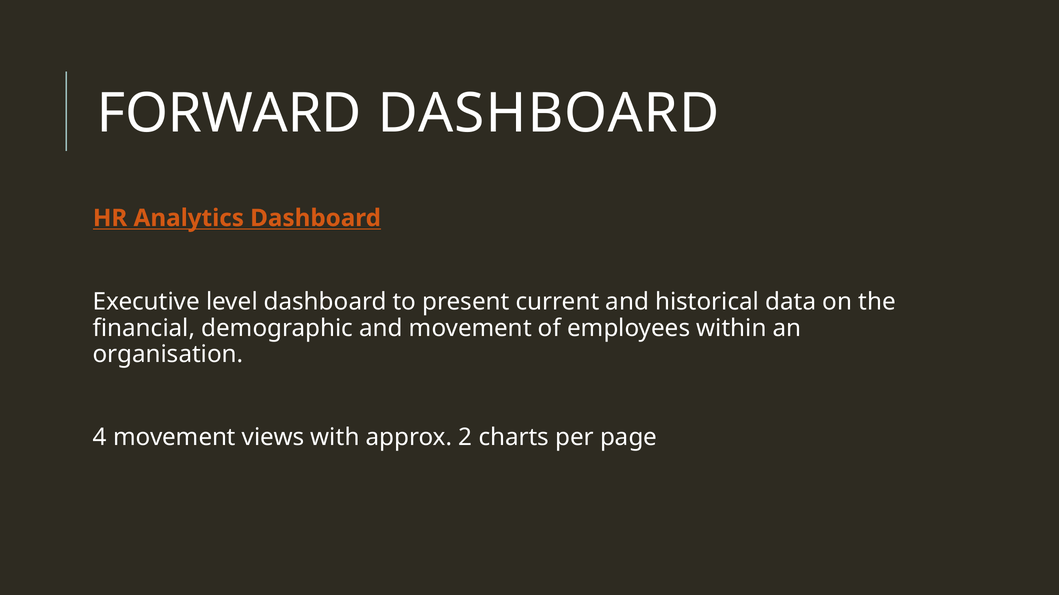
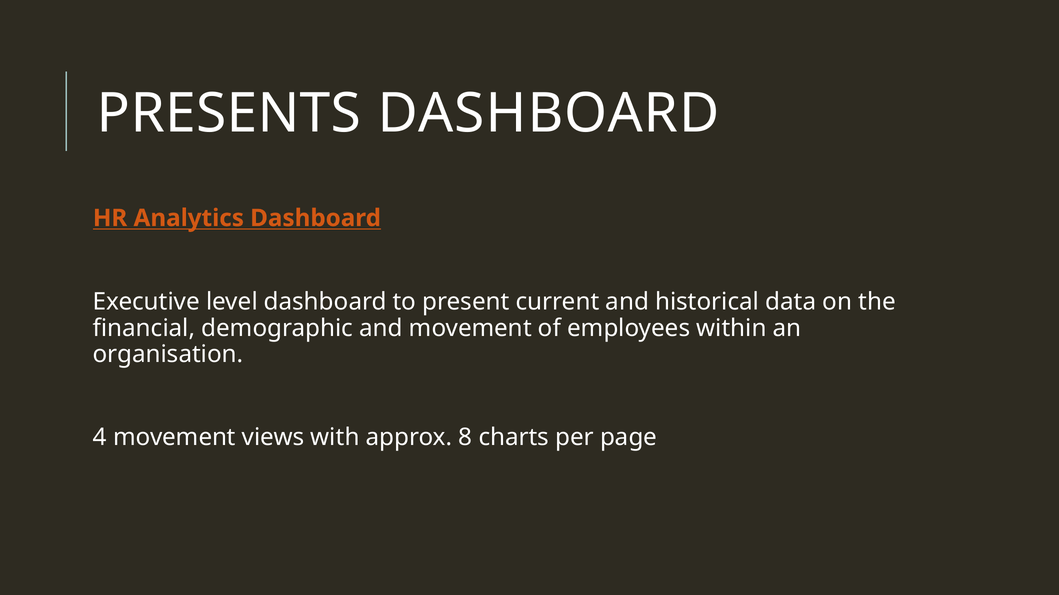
FORWARD: FORWARD -> PRESENTS
2: 2 -> 8
